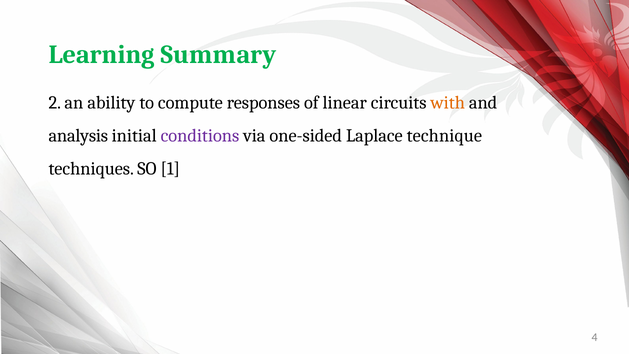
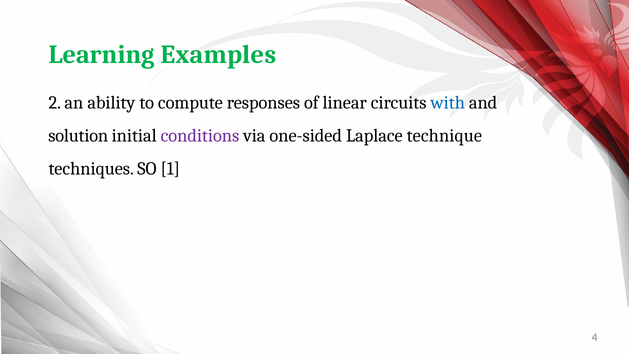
Summary: Summary -> Examples
with colour: orange -> blue
analysis: analysis -> solution
